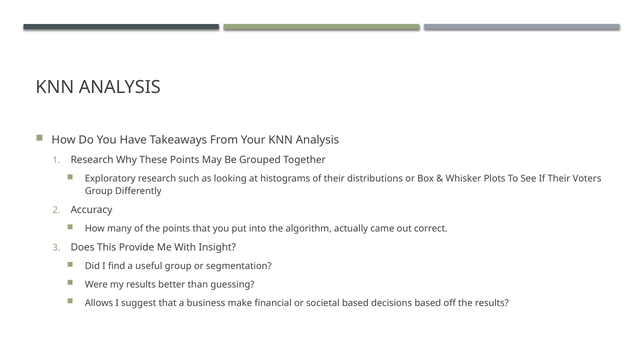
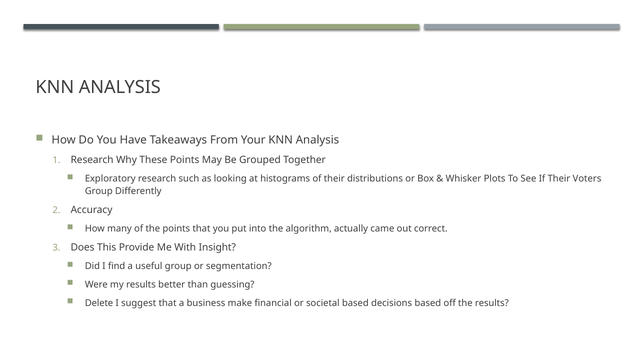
Allows: Allows -> Delete
